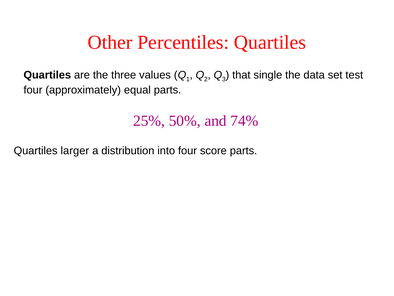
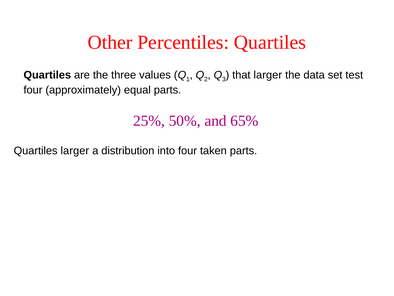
that single: single -> larger
74%: 74% -> 65%
score: score -> taken
